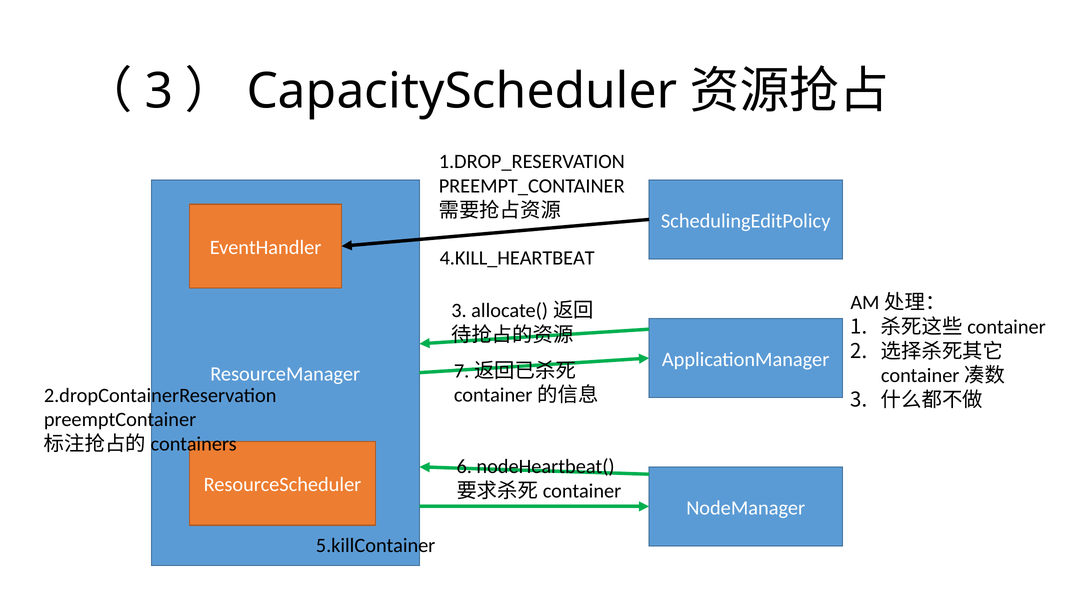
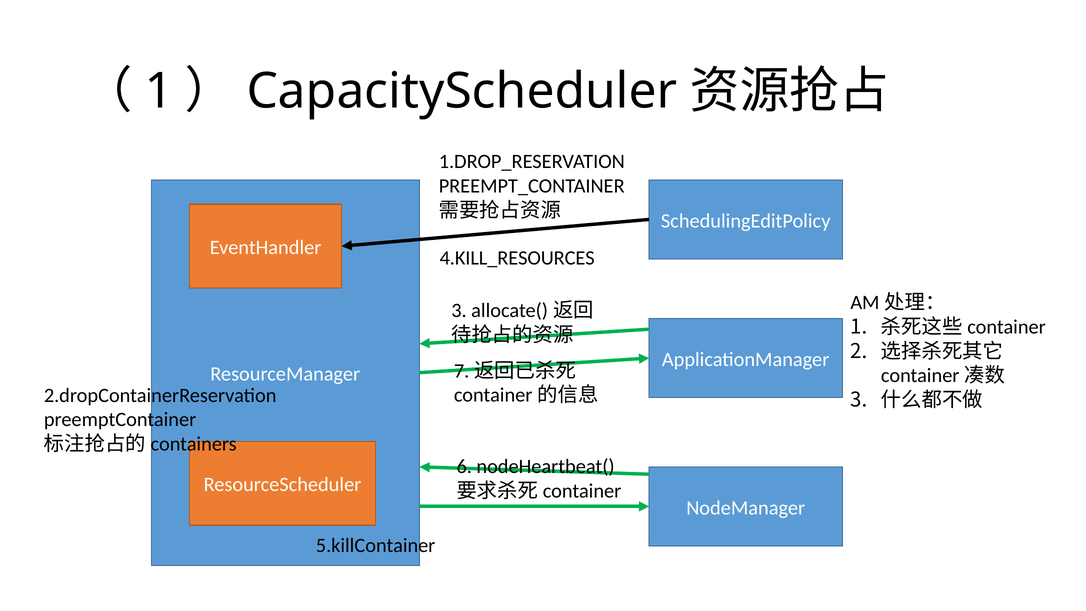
3 at (159, 91): 3 -> 1
4.KILL_HEARTBEAT: 4.KILL_HEARTBEAT -> 4.KILL_RESOURCES
